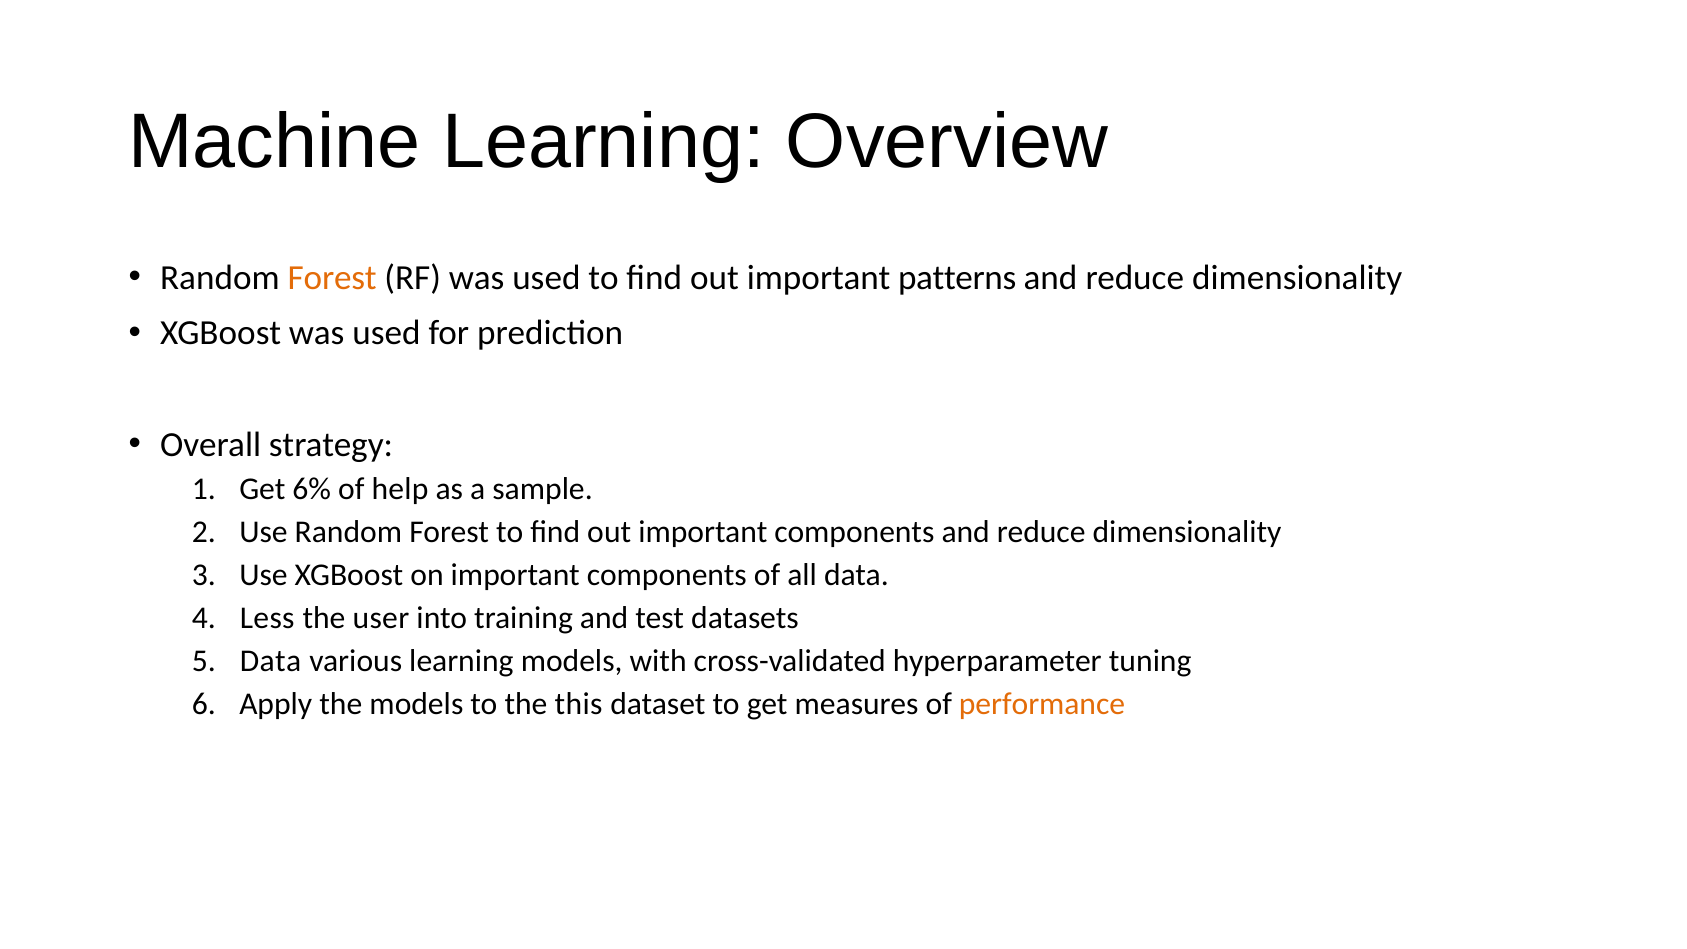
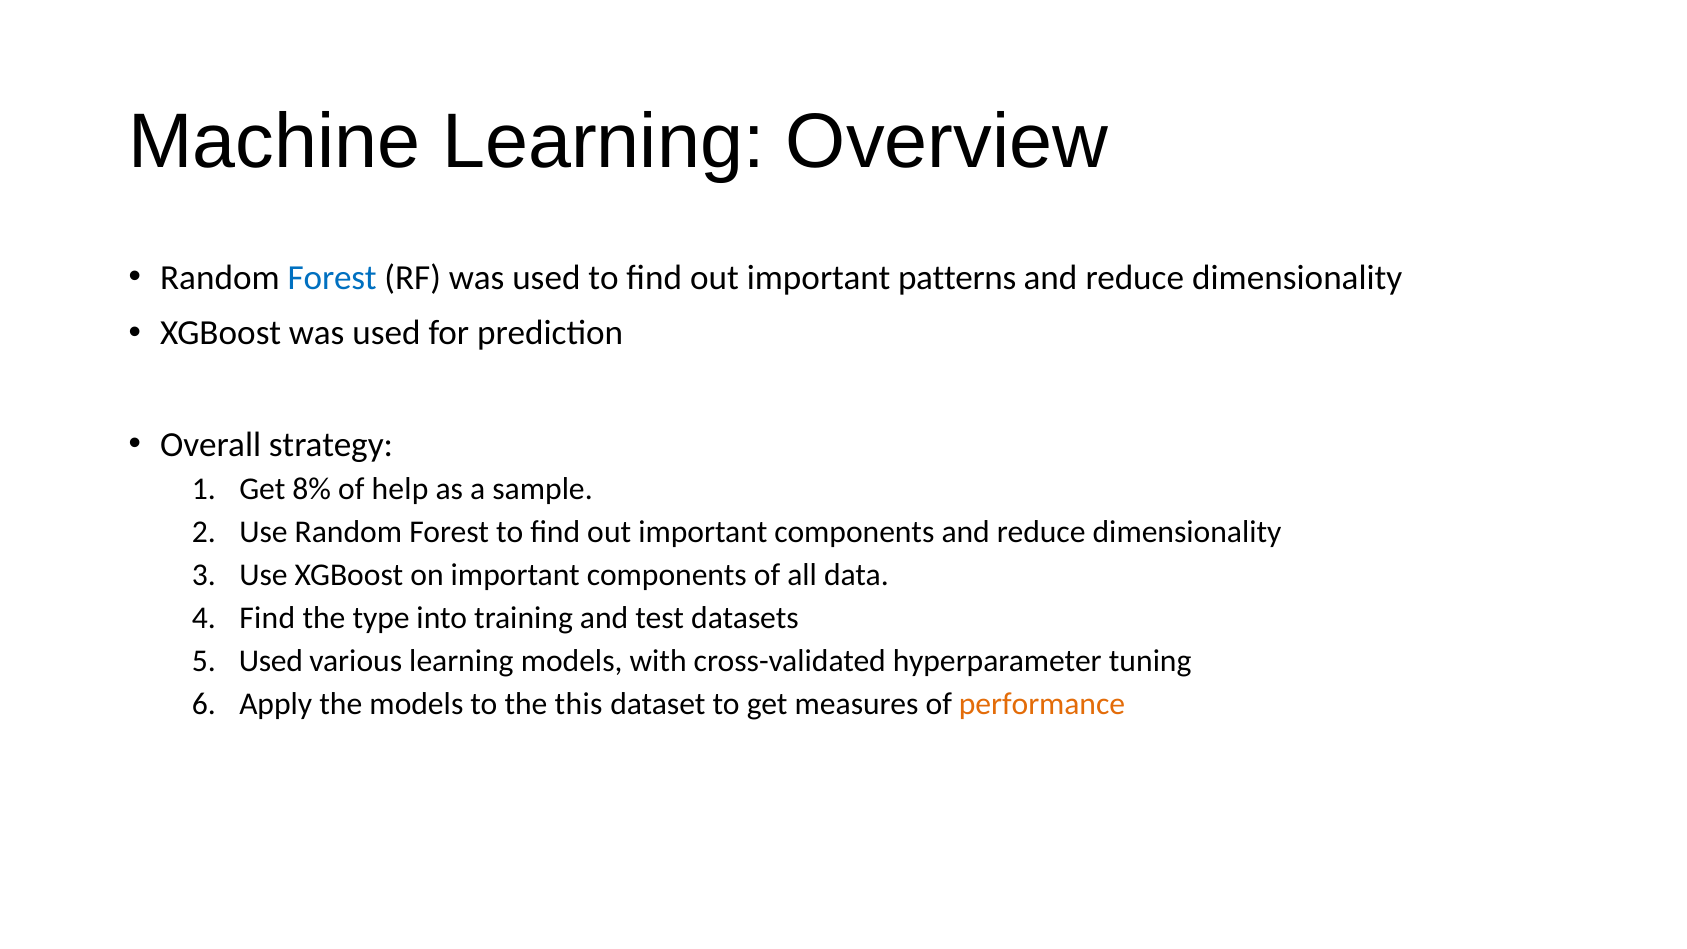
Forest at (332, 278) colour: orange -> blue
6%: 6% -> 8%
Less at (267, 618): Less -> Find
user: user -> type
Data at (271, 661): Data -> Used
